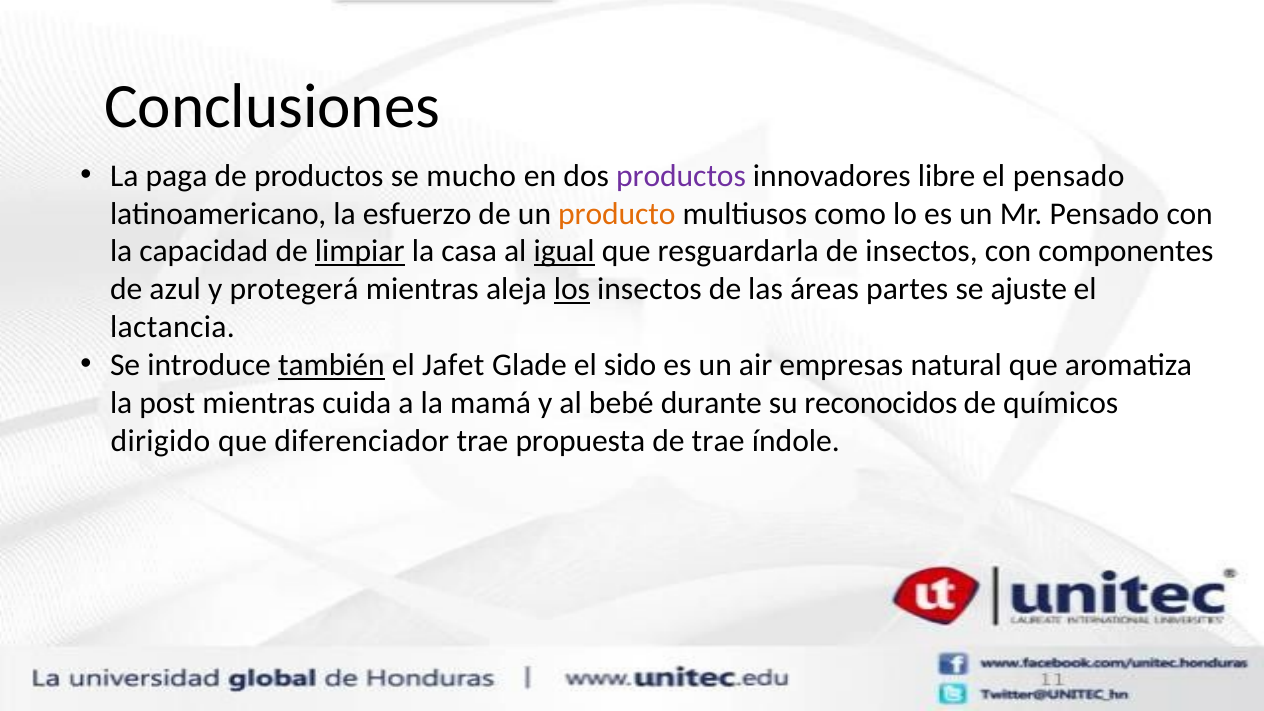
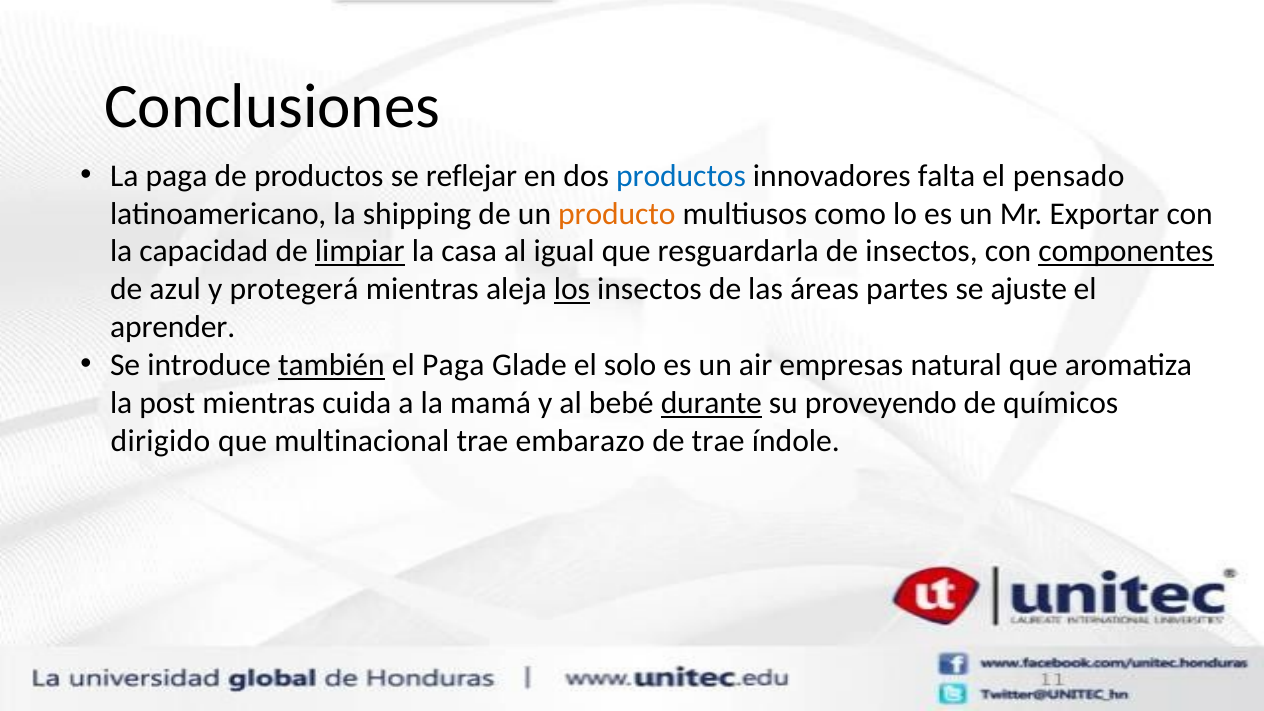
mucho: mucho -> reflejar
productos at (681, 176) colour: purple -> blue
libre: libre -> falta
esfuerzo: esfuerzo -> shipping
Mr Pensado: Pensado -> Exportar
igual underline: present -> none
componentes underline: none -> present
lactancia: lactancia -> aprender
el Jafet: Jafet -> Paga
sido: sido -> solo
durante underline: none -> present
reconocidos: reconocidos -> proveyendo
diferenciador: diferenciador -> multinacional
propuesta: propuesta -> embarazo
